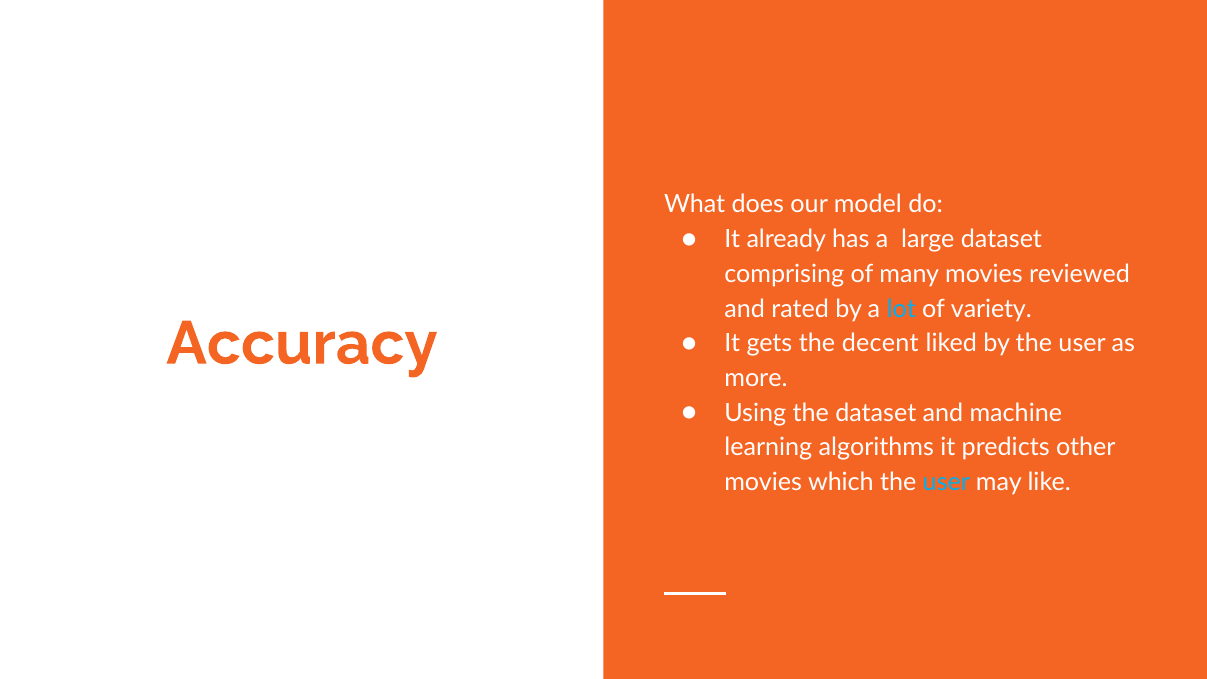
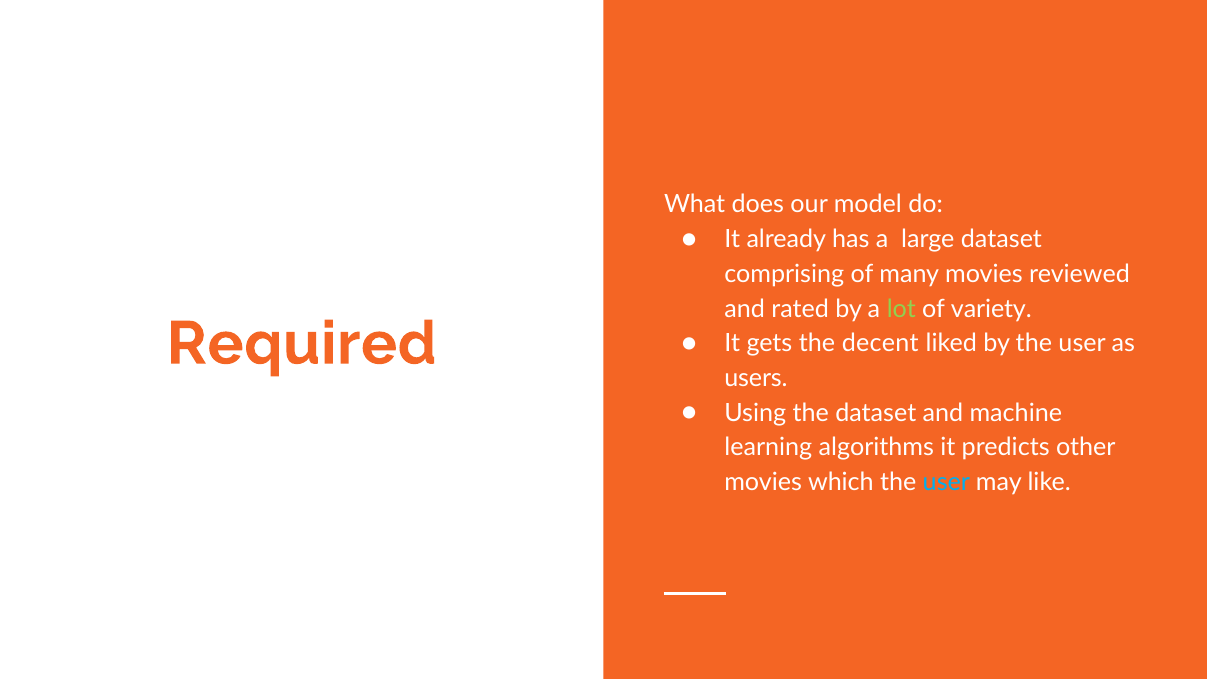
lot colour: light blue -> light green
Accuracy: Accuracy -> Required
more: more -> users
